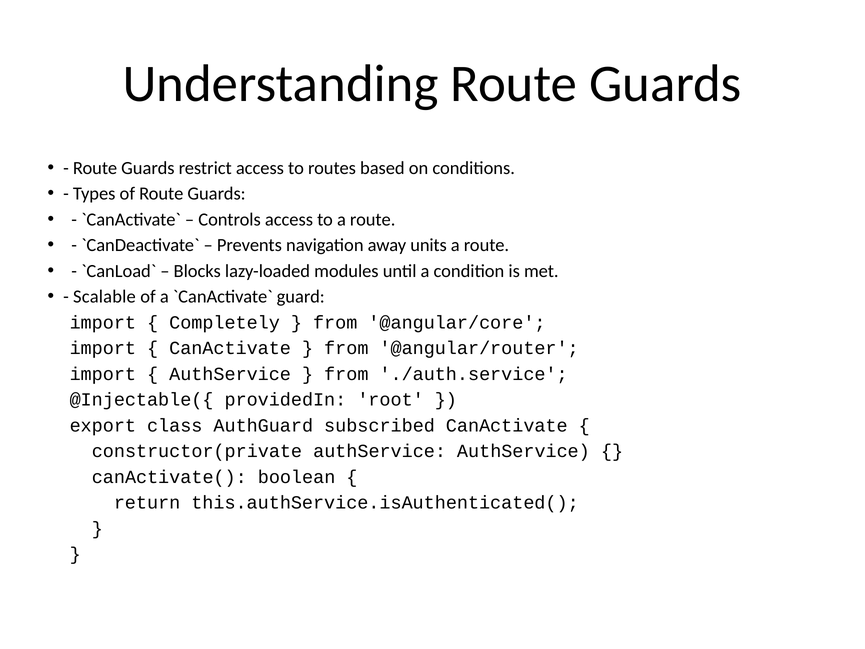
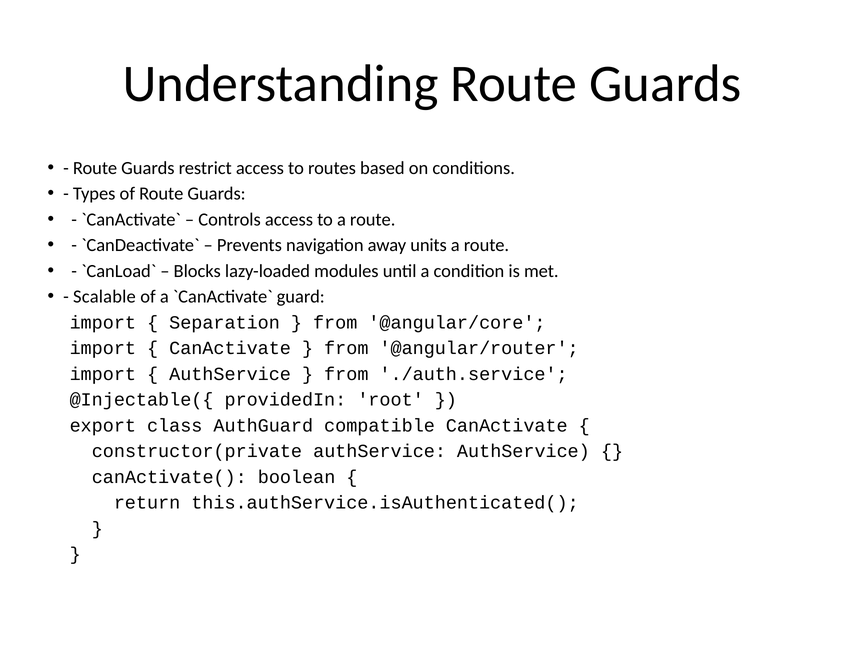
Completely: Completely -> Separation
subscribed: subscribed -> compatible
